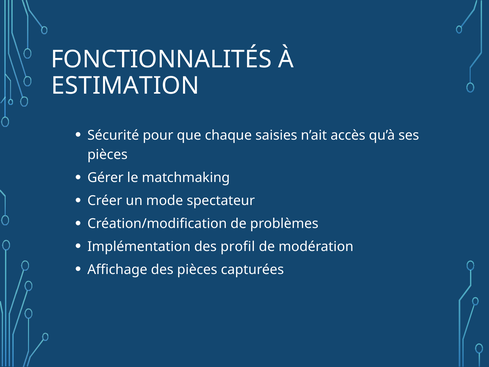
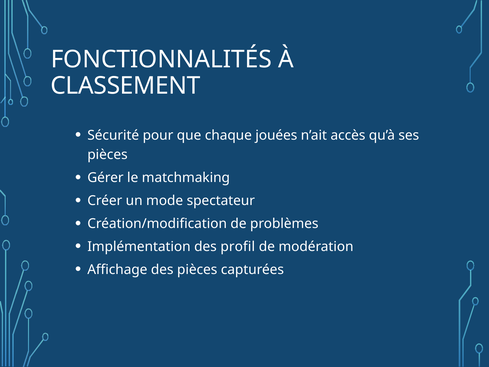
ESTIMATION: ESTIMATION -> CLASSEMENT
saisies: saisies -> jouées
